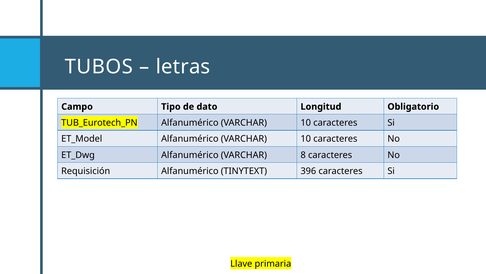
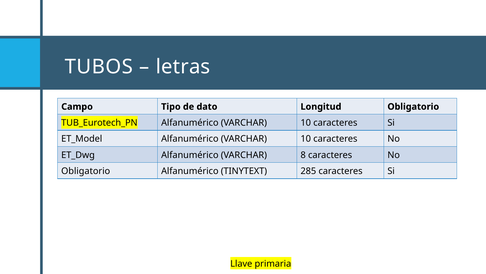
Requisición at (86, 171): Requisición -> Obligatorio
396: 396 -> 285
